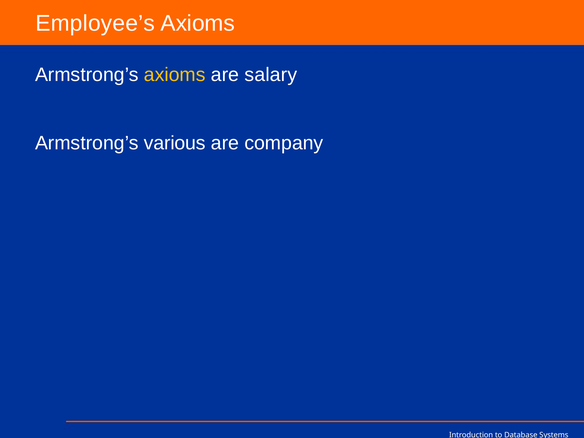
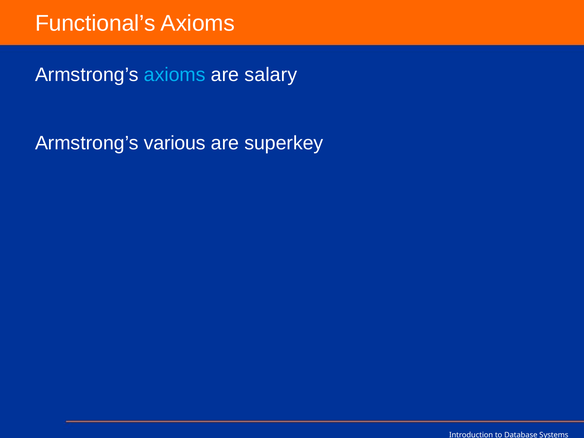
Employee’s: Employee’s -> Functional’s
axioms at (175, 75) colour: yellow -> light blue
company: company -> superkey
